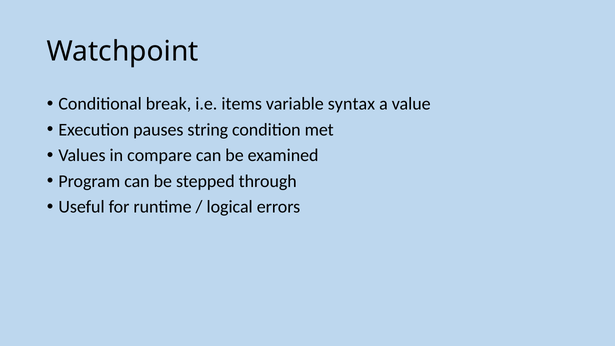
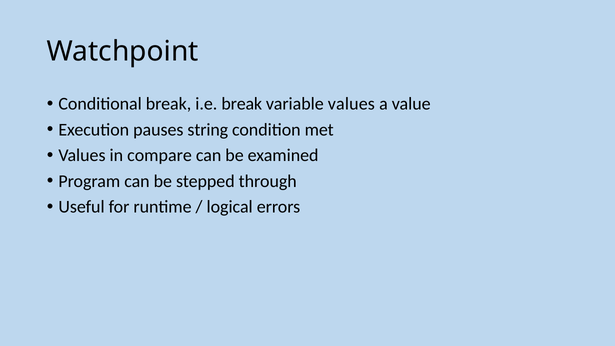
i.e items: items -> break
variable syntax: syntax -> values
